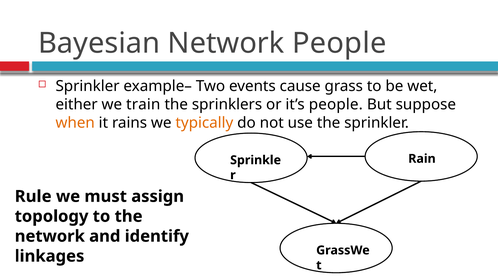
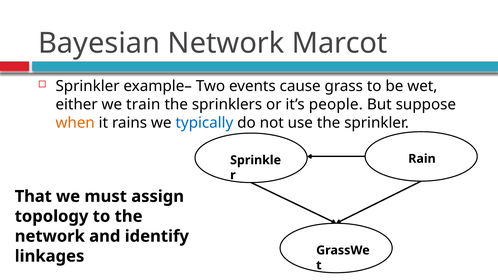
Network People: People -> Marcot
typically colour: orange -> blue
Rule: Rule -> That
